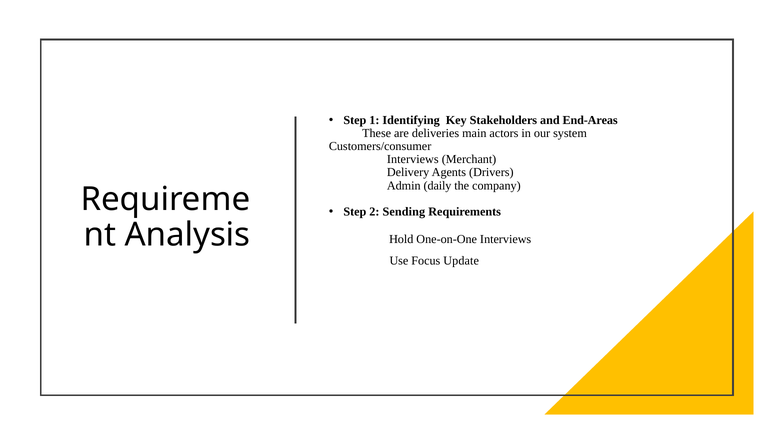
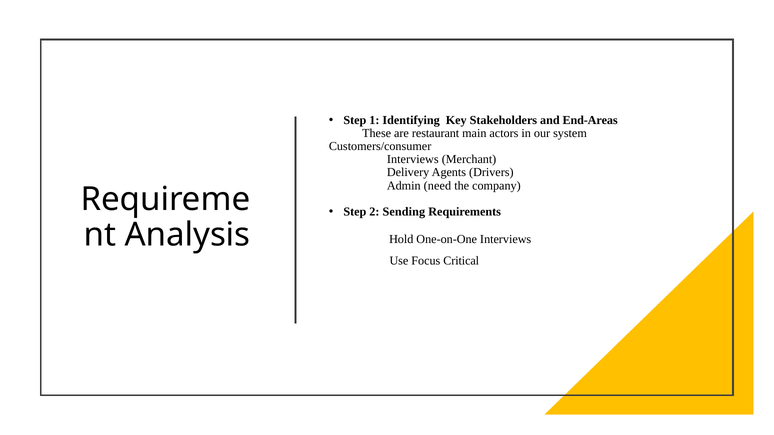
deliveries: deliveries -> restaurant
daily: daily -> need
Update: Update -> Critical
